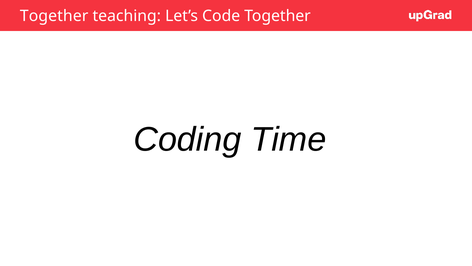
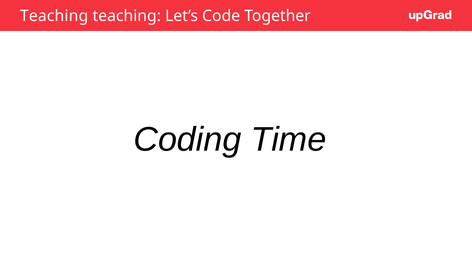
Together at (54, 16): Together -> Teaching
